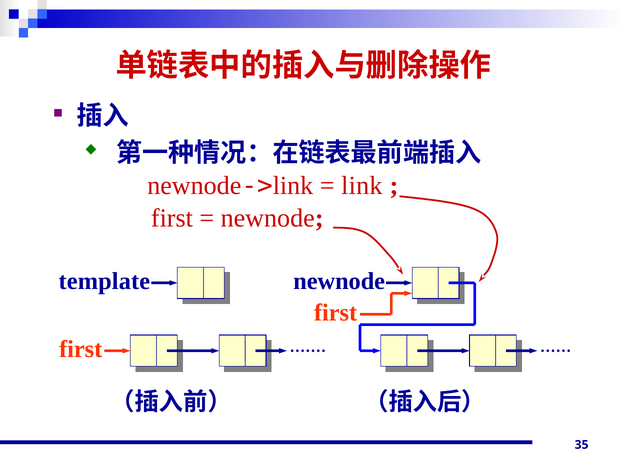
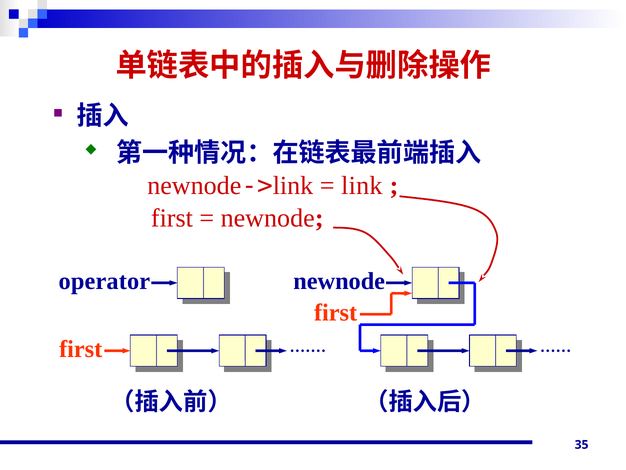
template: template -> operator
